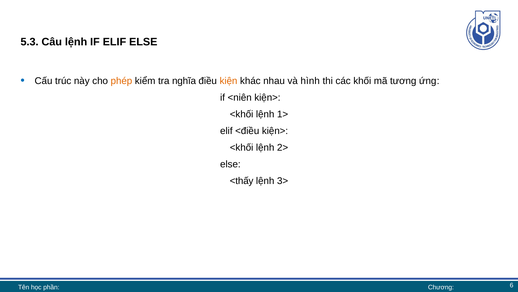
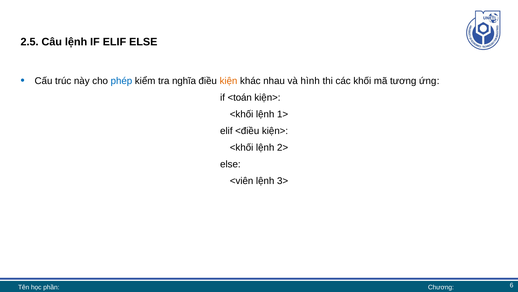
5.3: 5.3 -> 2.5
phép colour: orange -> blue
<niên: <niên -> <toán
<thấy: <thấy -> <viên
